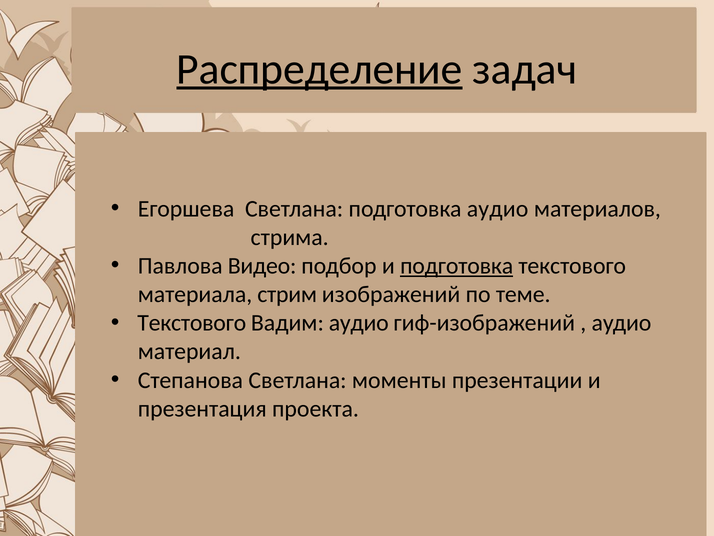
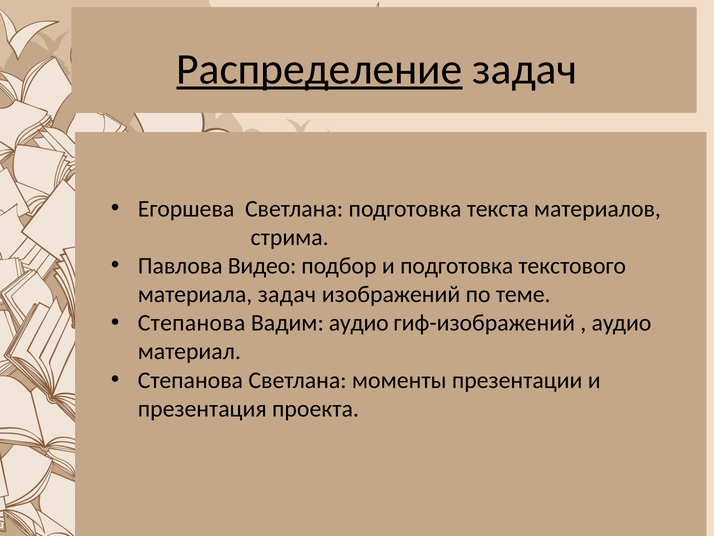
подготовка аудио: аудио -> текста
подготовка at (457, 266) underline: present -> none
материала стрим: стрим -> задач
Текстового at (192, 323): Текстового -> Степанова
